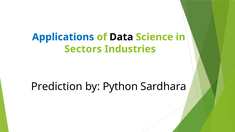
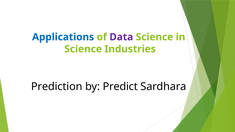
Data colour: black -> purple
Sectors at (83, 49): Sectors -> Science
Python: Python -> Predict
